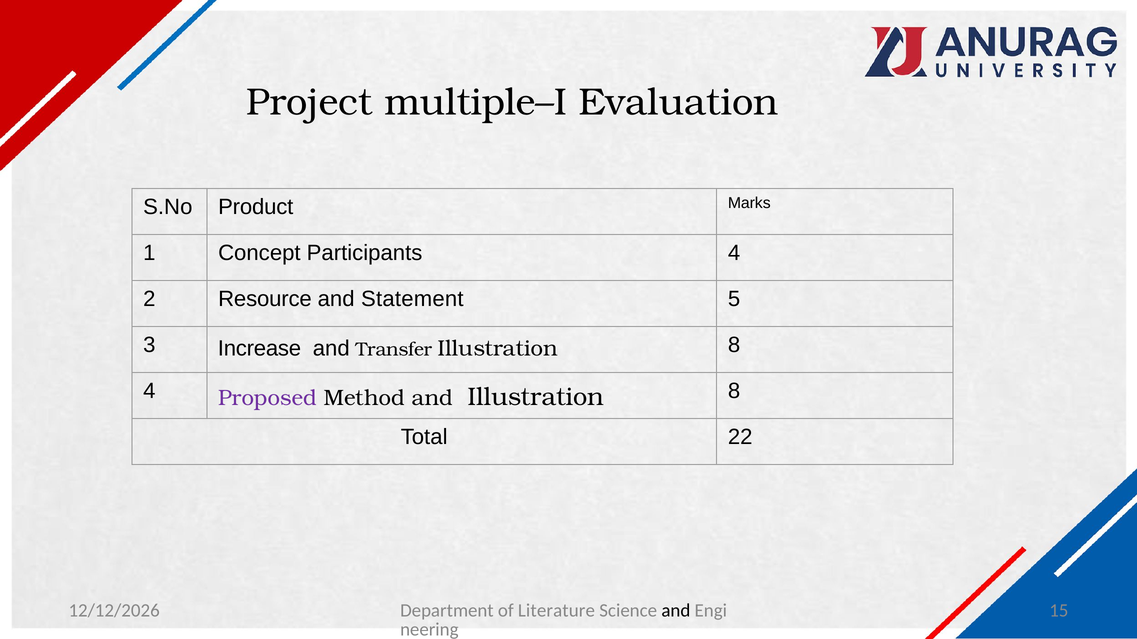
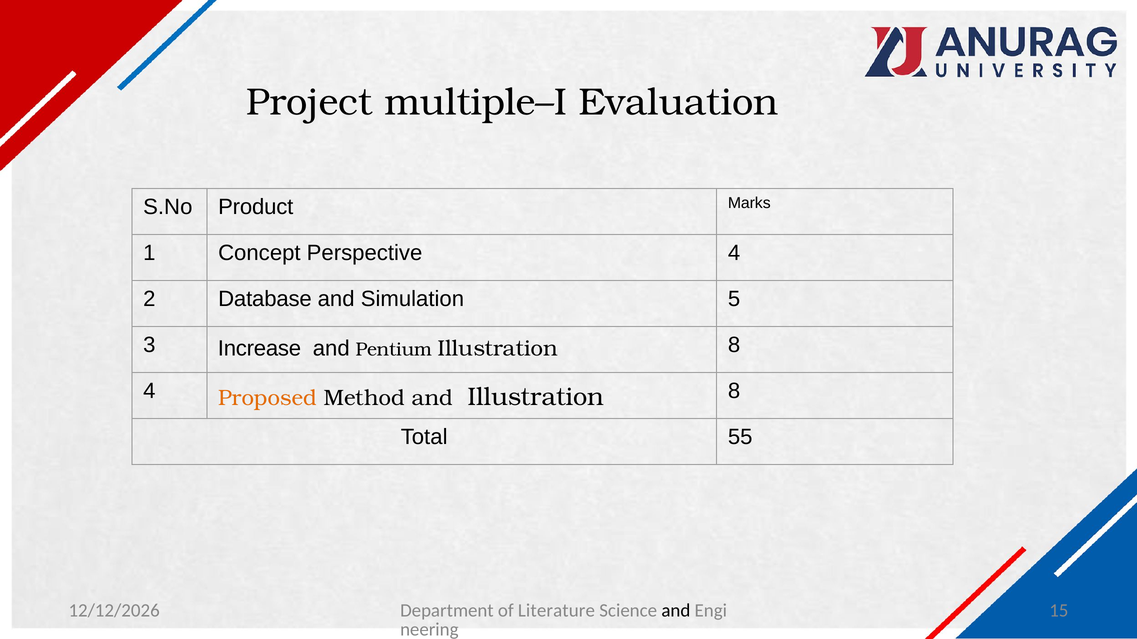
Participants: Participants -> Perspective
Resource: Resource -> Database
Statement: Statement -> Simulation
Transfer: Transfer -> Pentium
Proposed colour: purple -> orange
22: 22 -> 55
